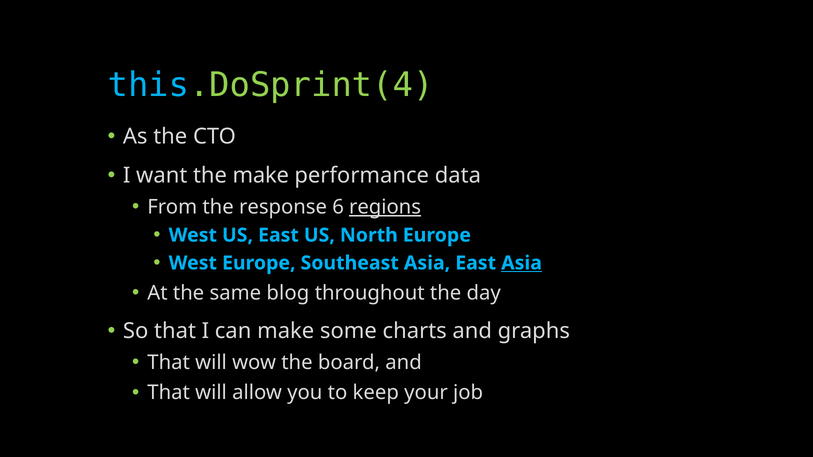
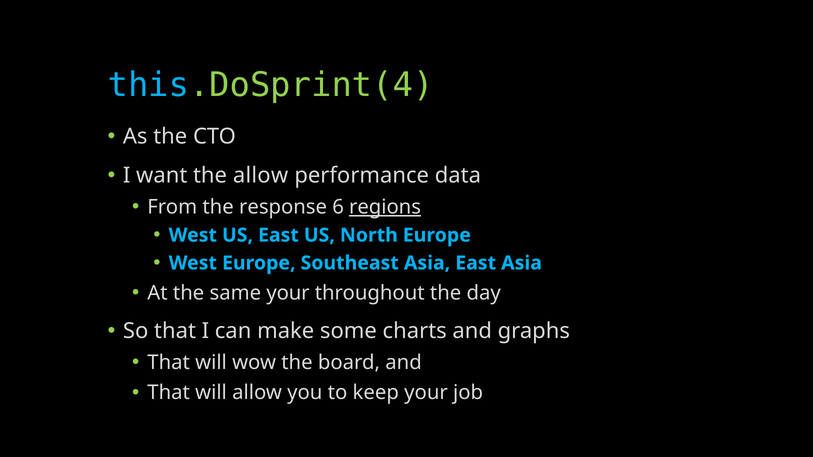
the make: make -> allow
Asia at (522, 263) underline: present -> none
same blog: blog -> your
